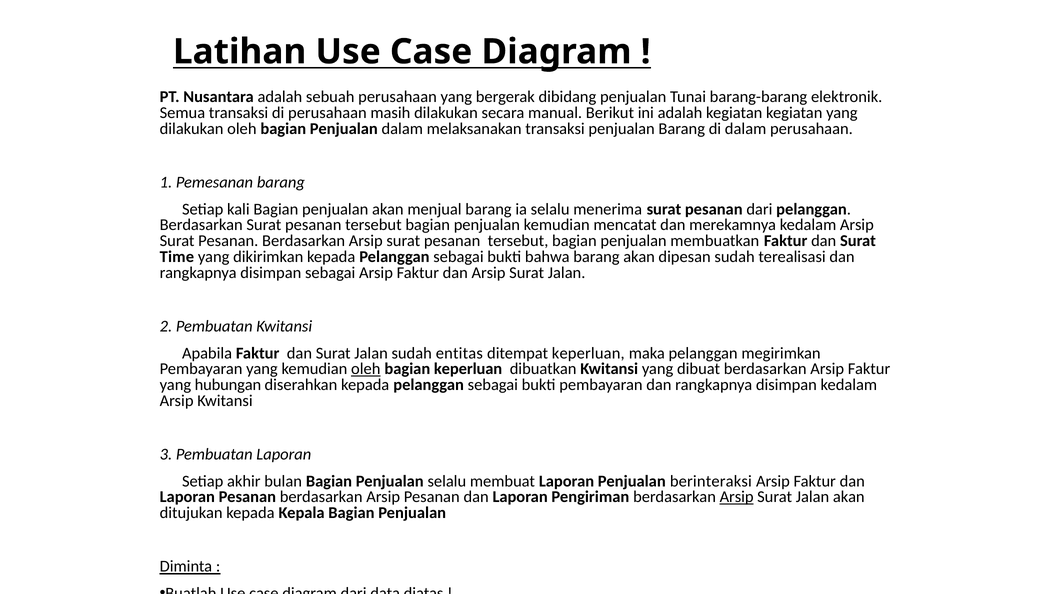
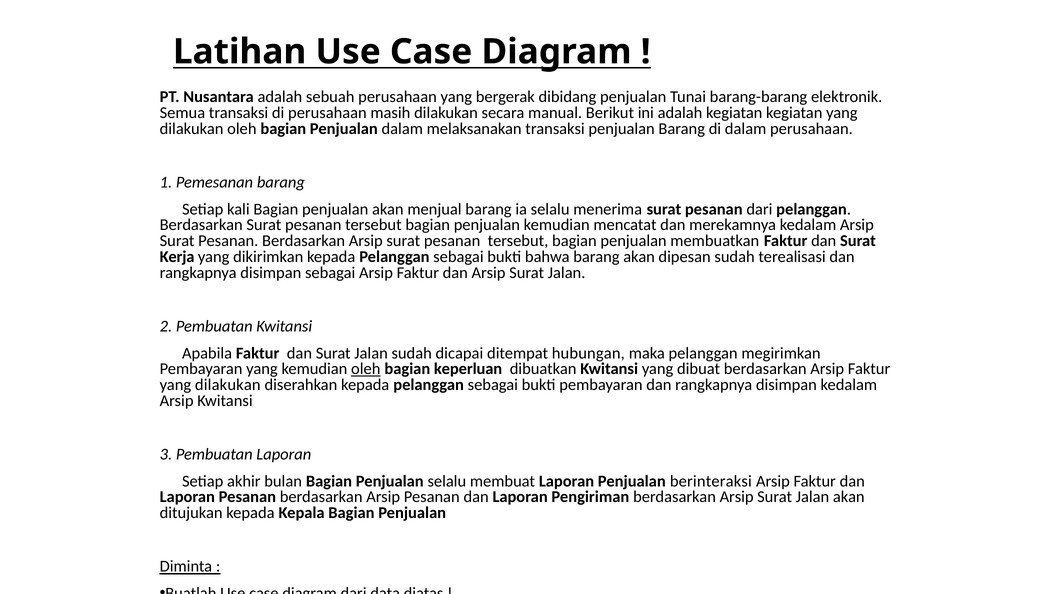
Time: Time -> Kerja
entitas: entitas -> dicapai
ditempat keperluan: keperluan -> hubungan
hubungan at (228, 385): hubungan -> dilakukan
Arsip at (737, 497) underline: present -> none
